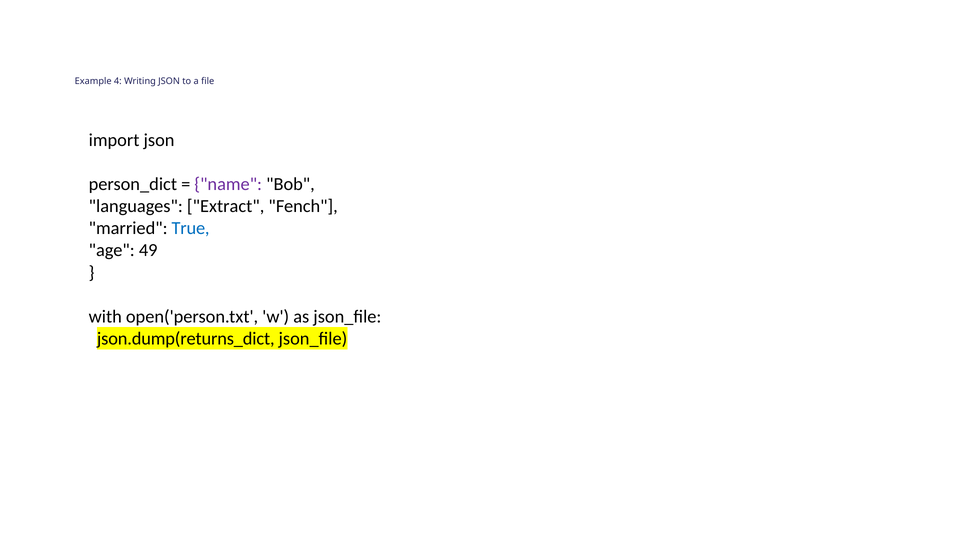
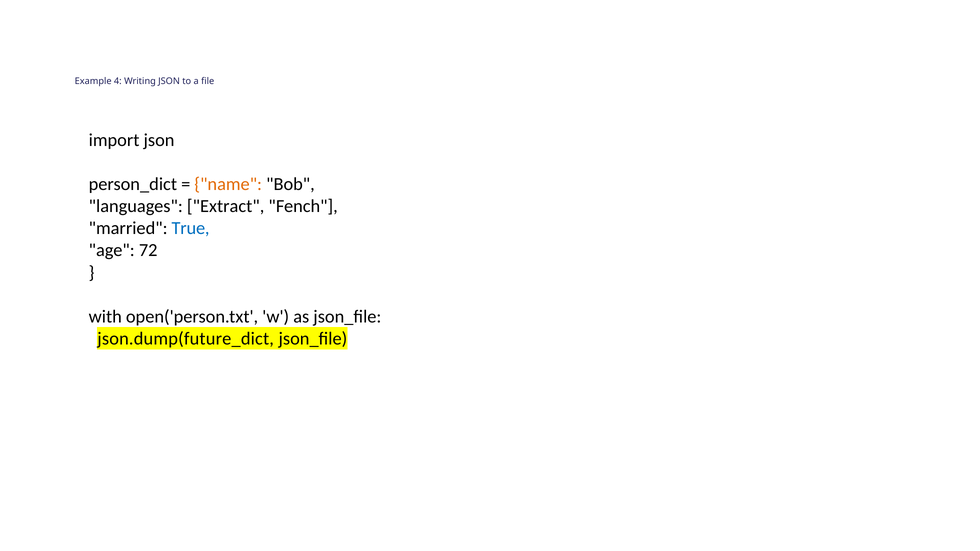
name colour: purple -> orange
49: 49 -> 72
json.dump(returns_dict: json.dump(returns_dict -> json.dump(future_dict
